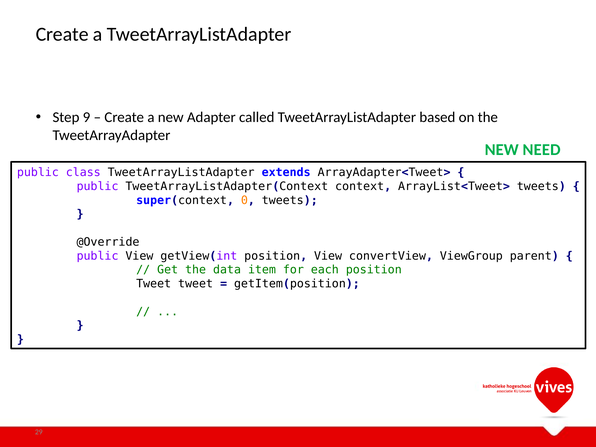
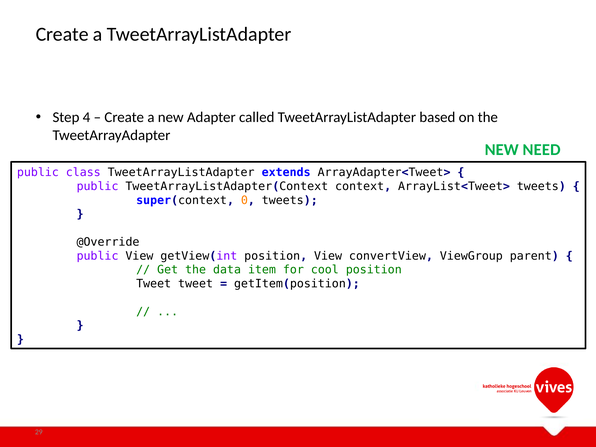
9: 9 -> 4
each: each -> cool
